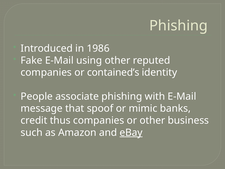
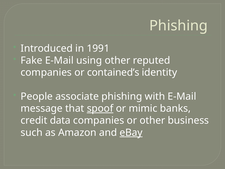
1986: 1986 -> 1991
spoof underline: none -> present
thus: thus -> data
